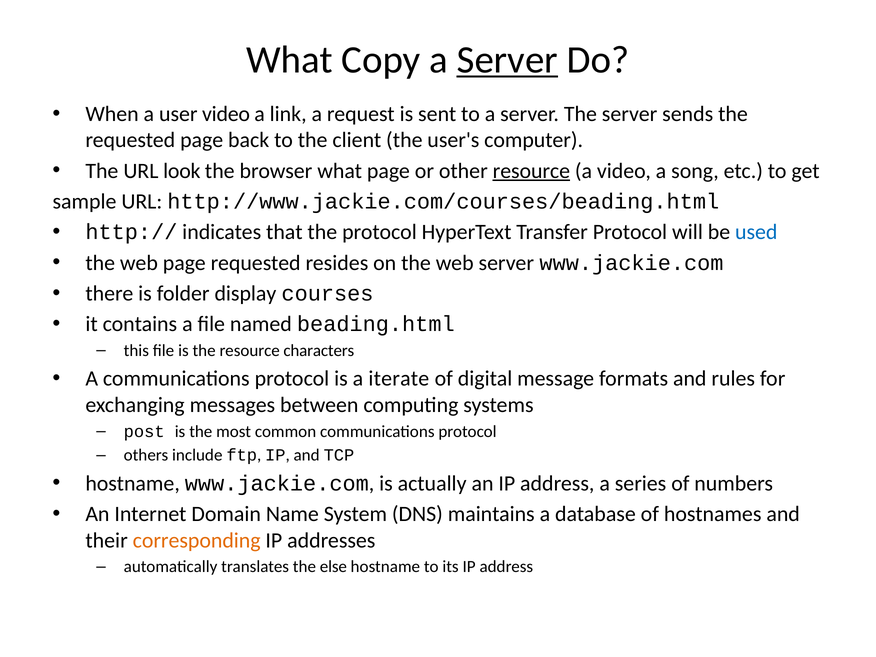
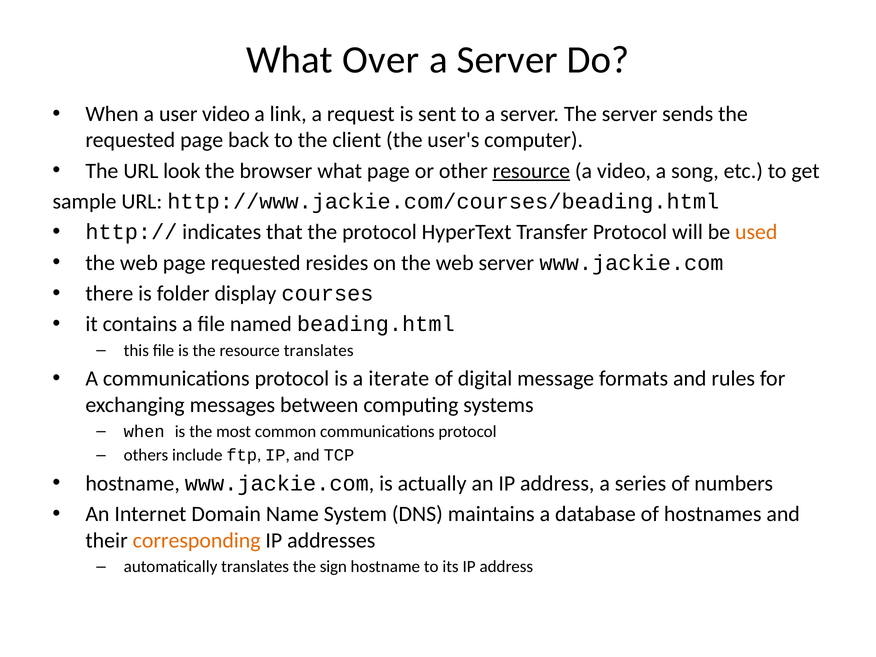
Copy: Copy -> Over
Server at (507, 60) underline: present -> none
used colour: blue -> orange
resource characters: characters -> translates
post at (144, 431): post -> when
else: else -> sign
